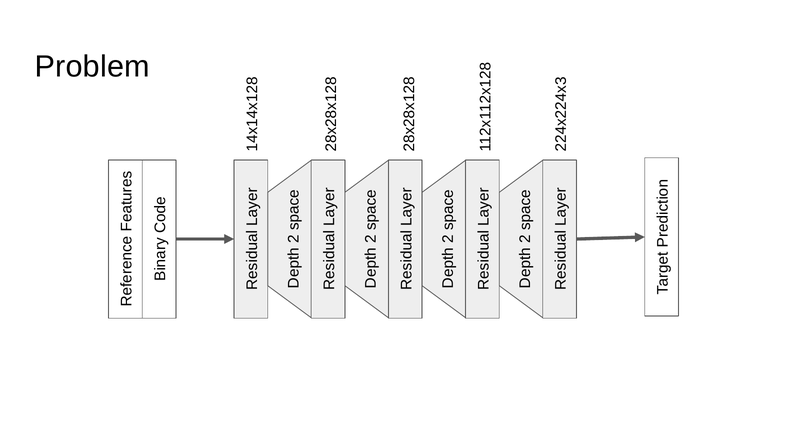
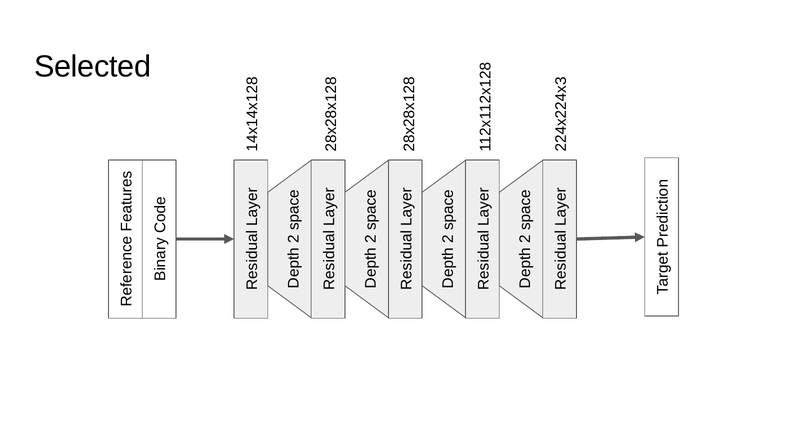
Problem: Problem -> Selected
